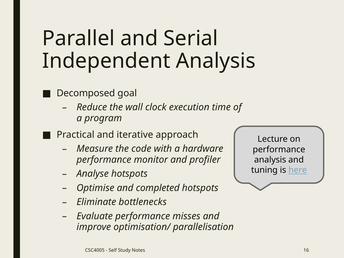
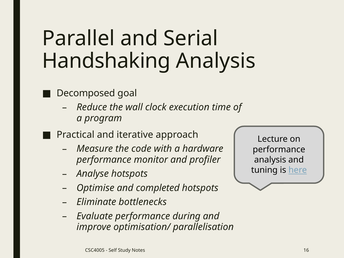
Independent: Independent -> Handshaking
misses: misses -> during
